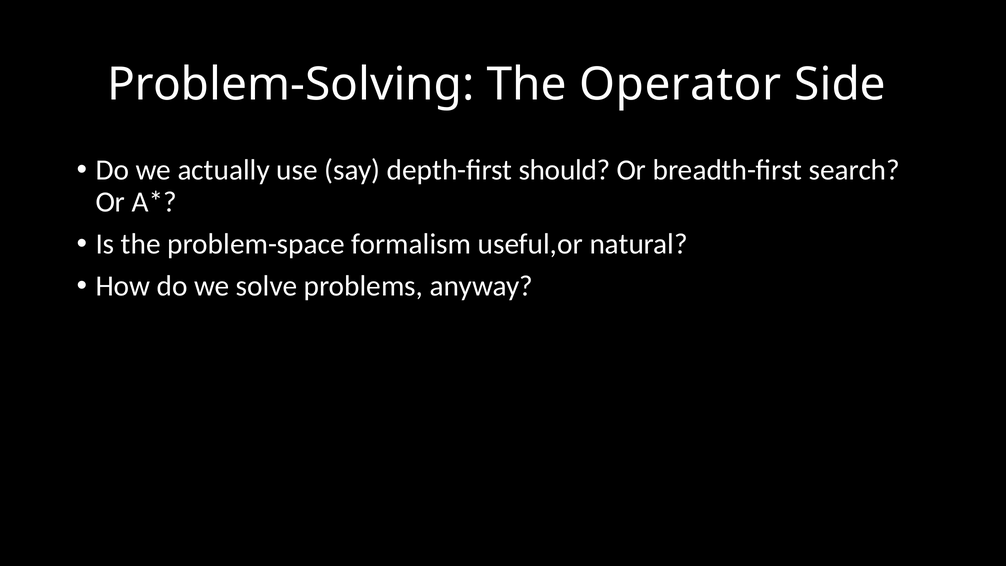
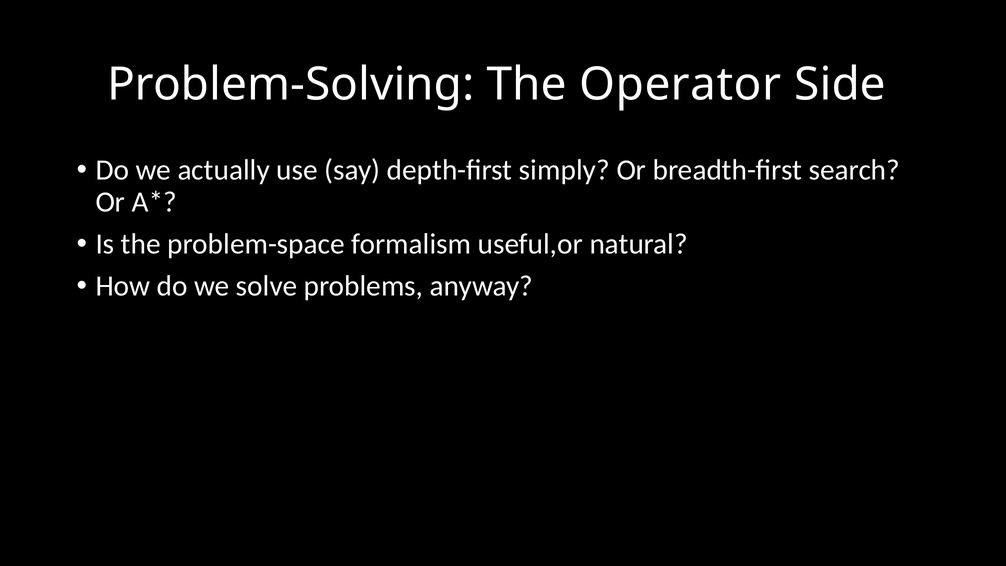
should: should -> simply
